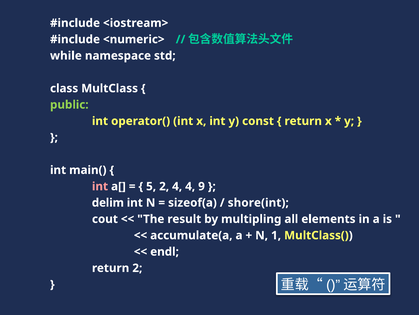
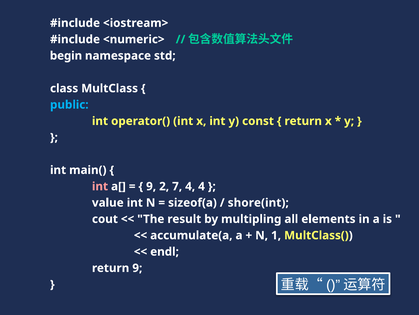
while: while -> begin
public colour: light green -> light blue
5 at (151, 186): 5 -> 9
2 4: 4 -> 7
4 9: 9 -> 4
delim: delim -> value
return 2: 2 -> 9
